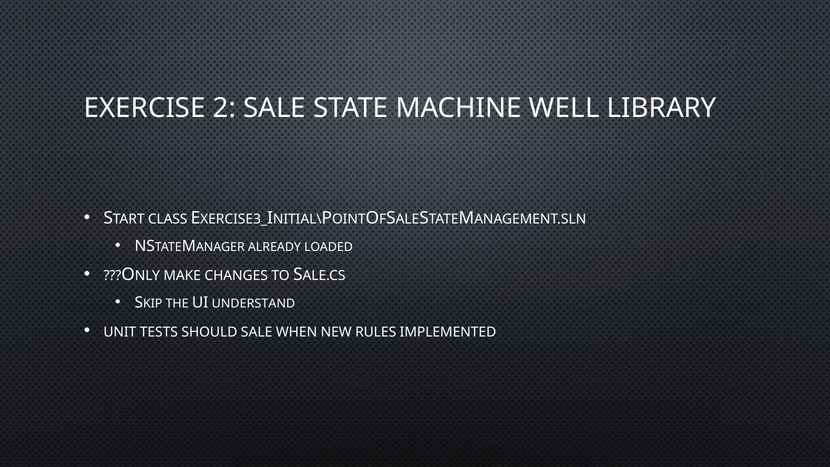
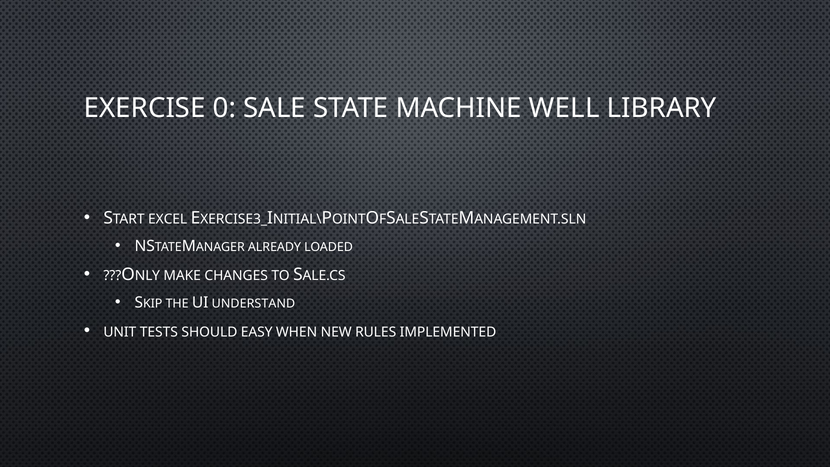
2: 2 -> 0
CLASS: CLASS -> EXCEL
SHOULD SALE: SALE -> EASY
